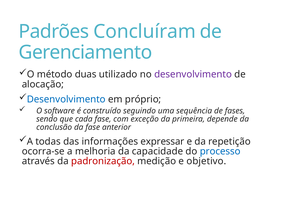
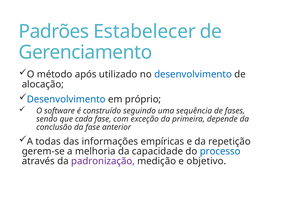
Concluíram: Concluíram -> Estabelecer
duas: duas -> após
desenvolvimento at (193, 74) colour: purple -> blue
expressar: expressar -> empíricas
ocorra-se: ocorra-se -> gerem-se
padronização colour: red -> purple
